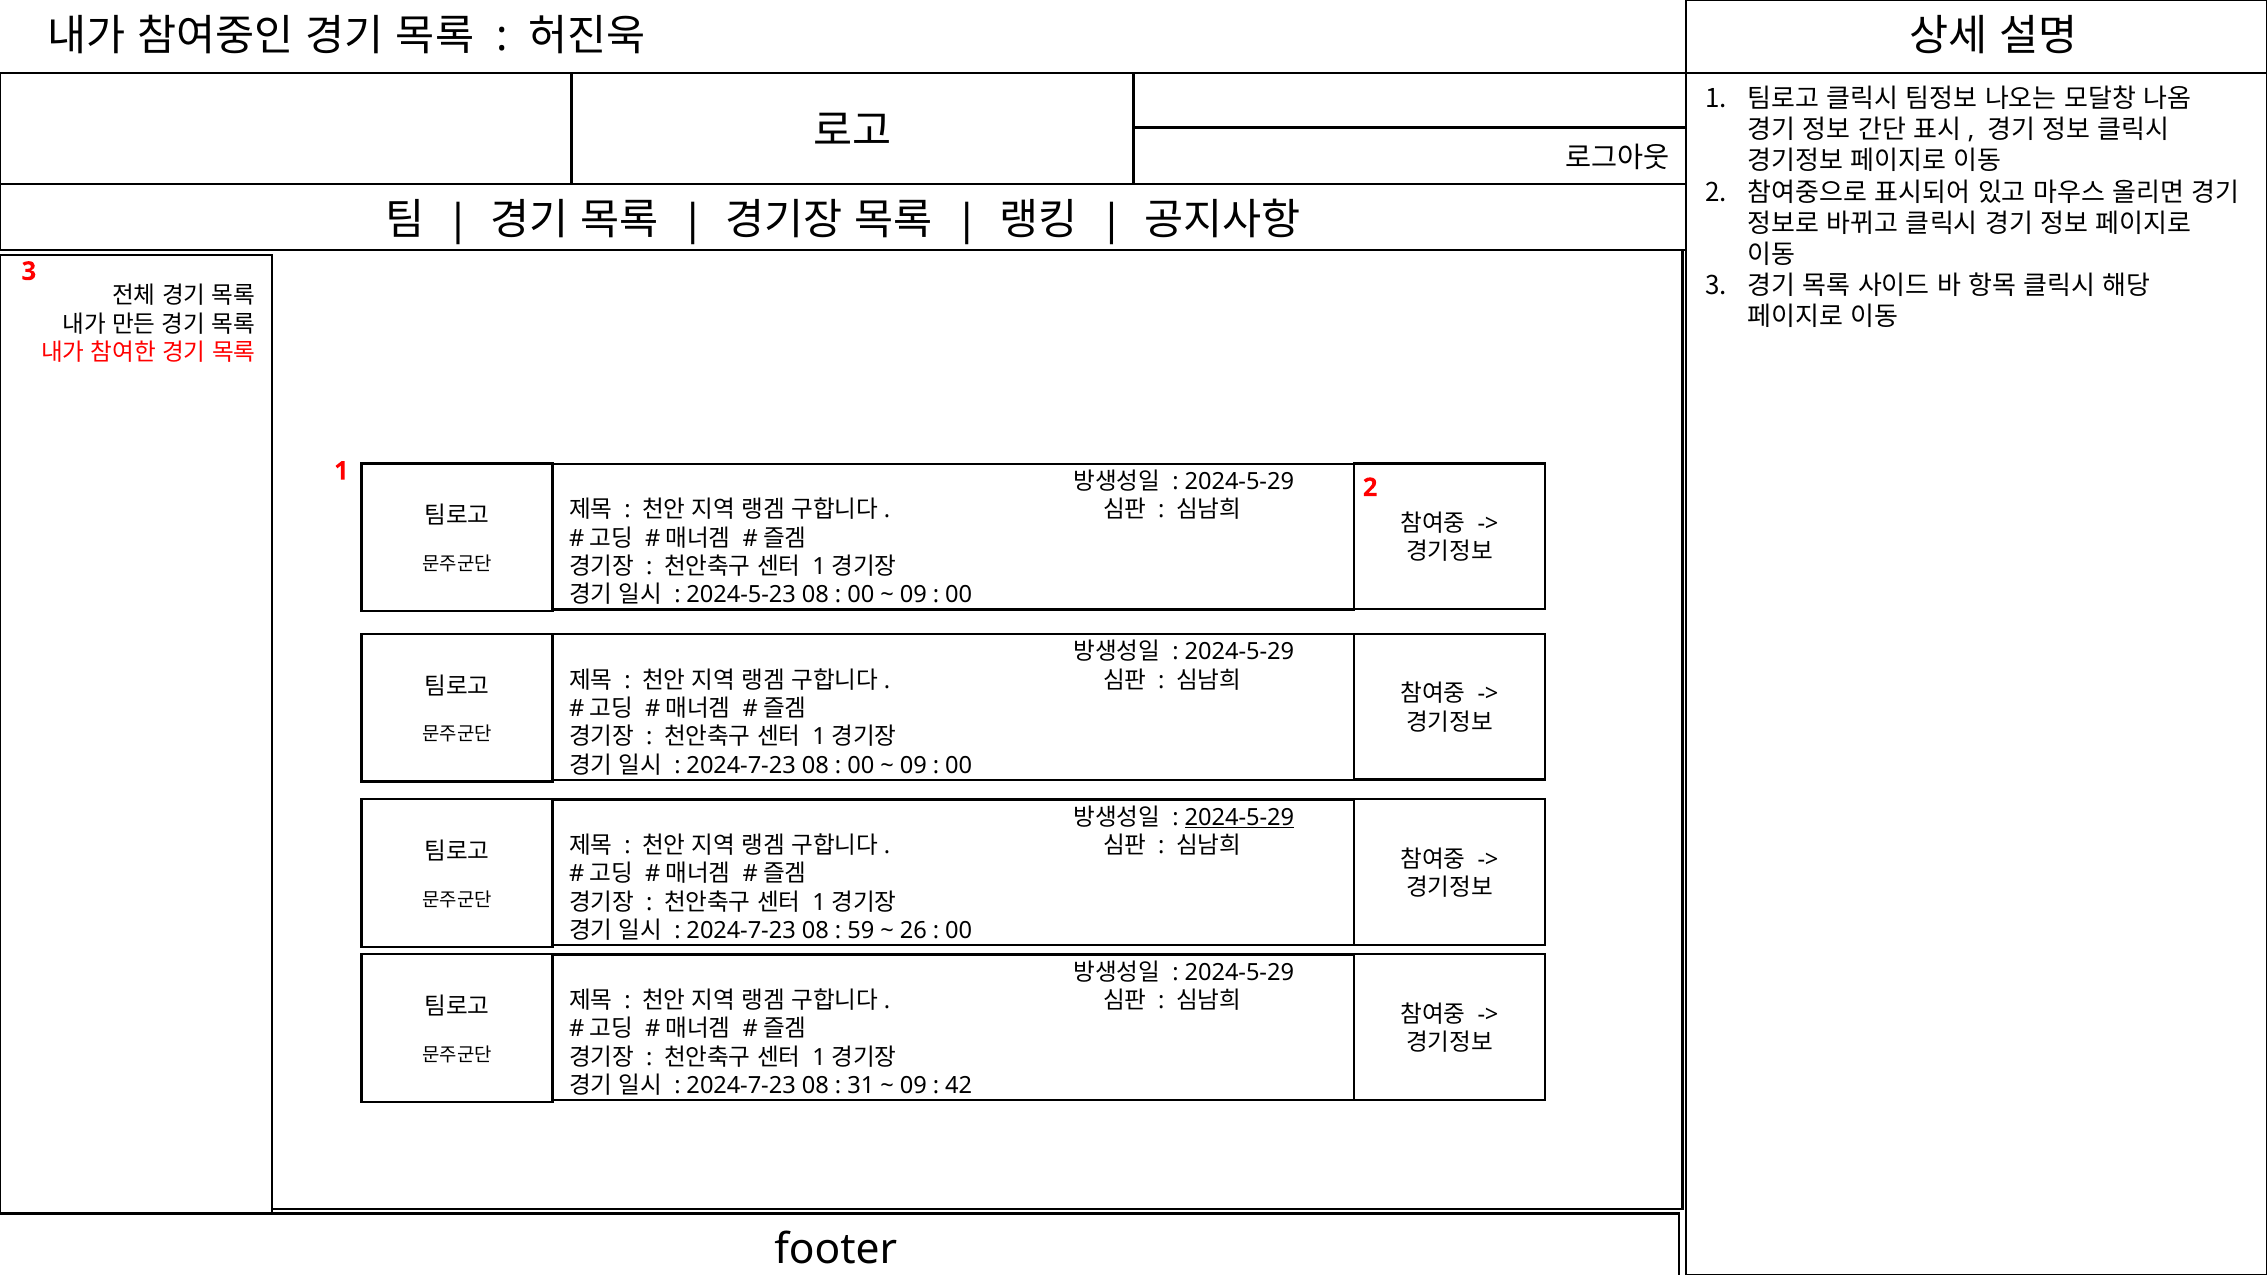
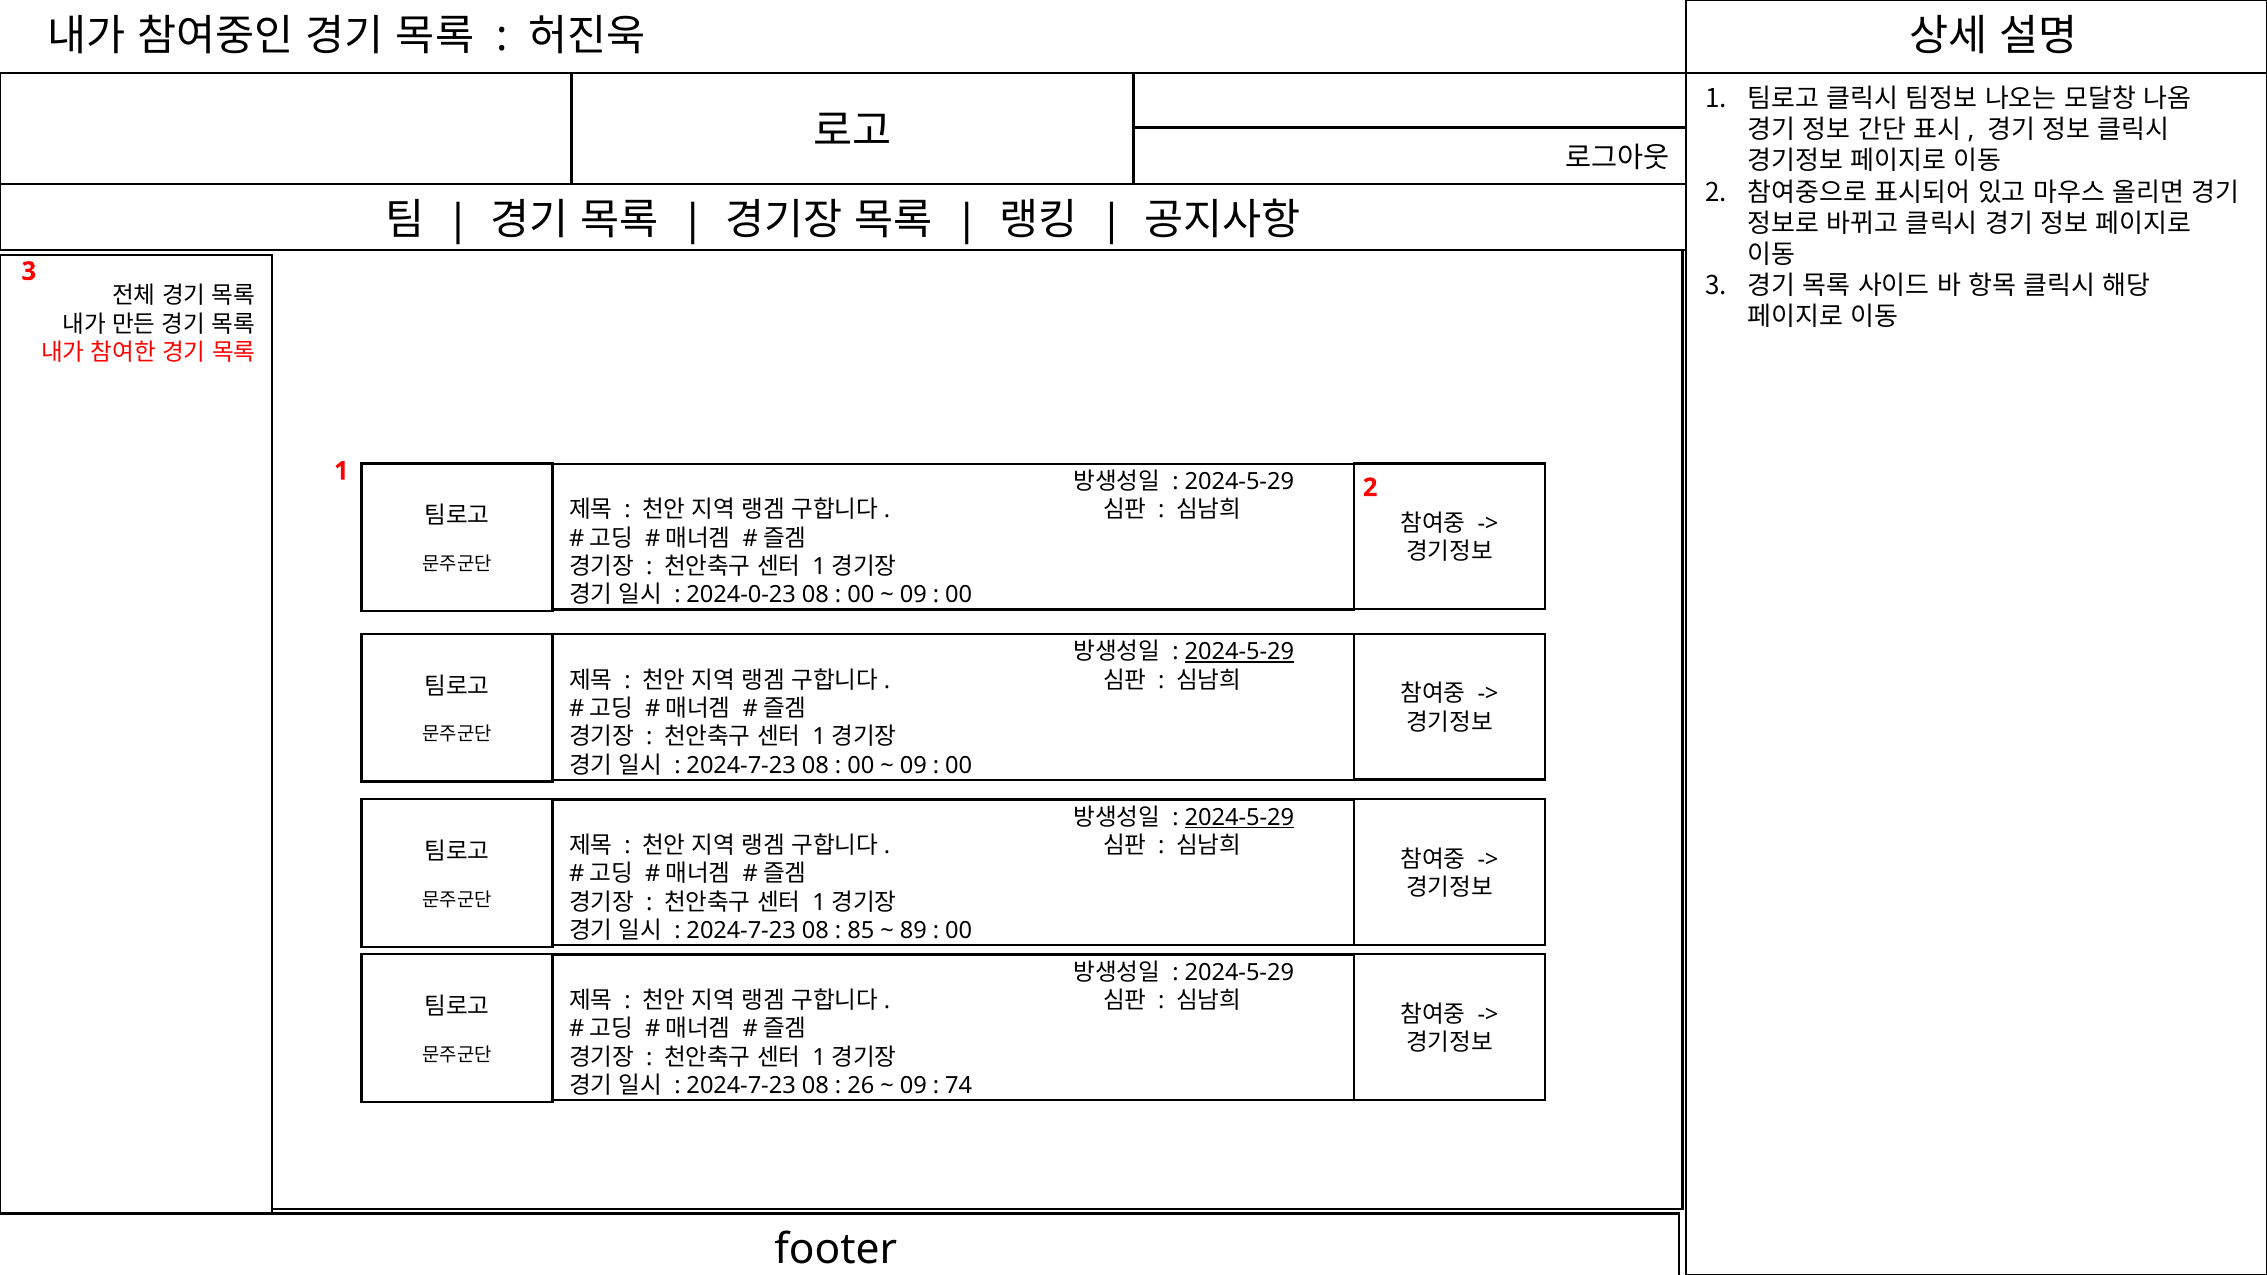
2024-5-23: 2024-5-23 -> 2024-0-23
2024-5-29 at (1239, 652) underline: none -> present
59: 59 -> 85
26: 26 -> 89
31: 31 -> 26
42: 42 -> 74
